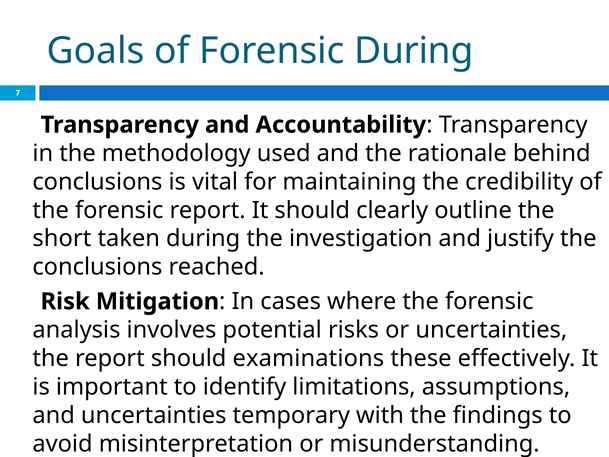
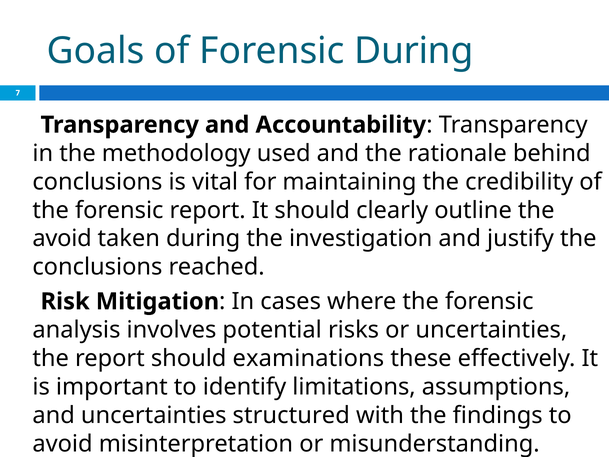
short at (62, 239): short -> avoid
temporary: temporary -> structured
